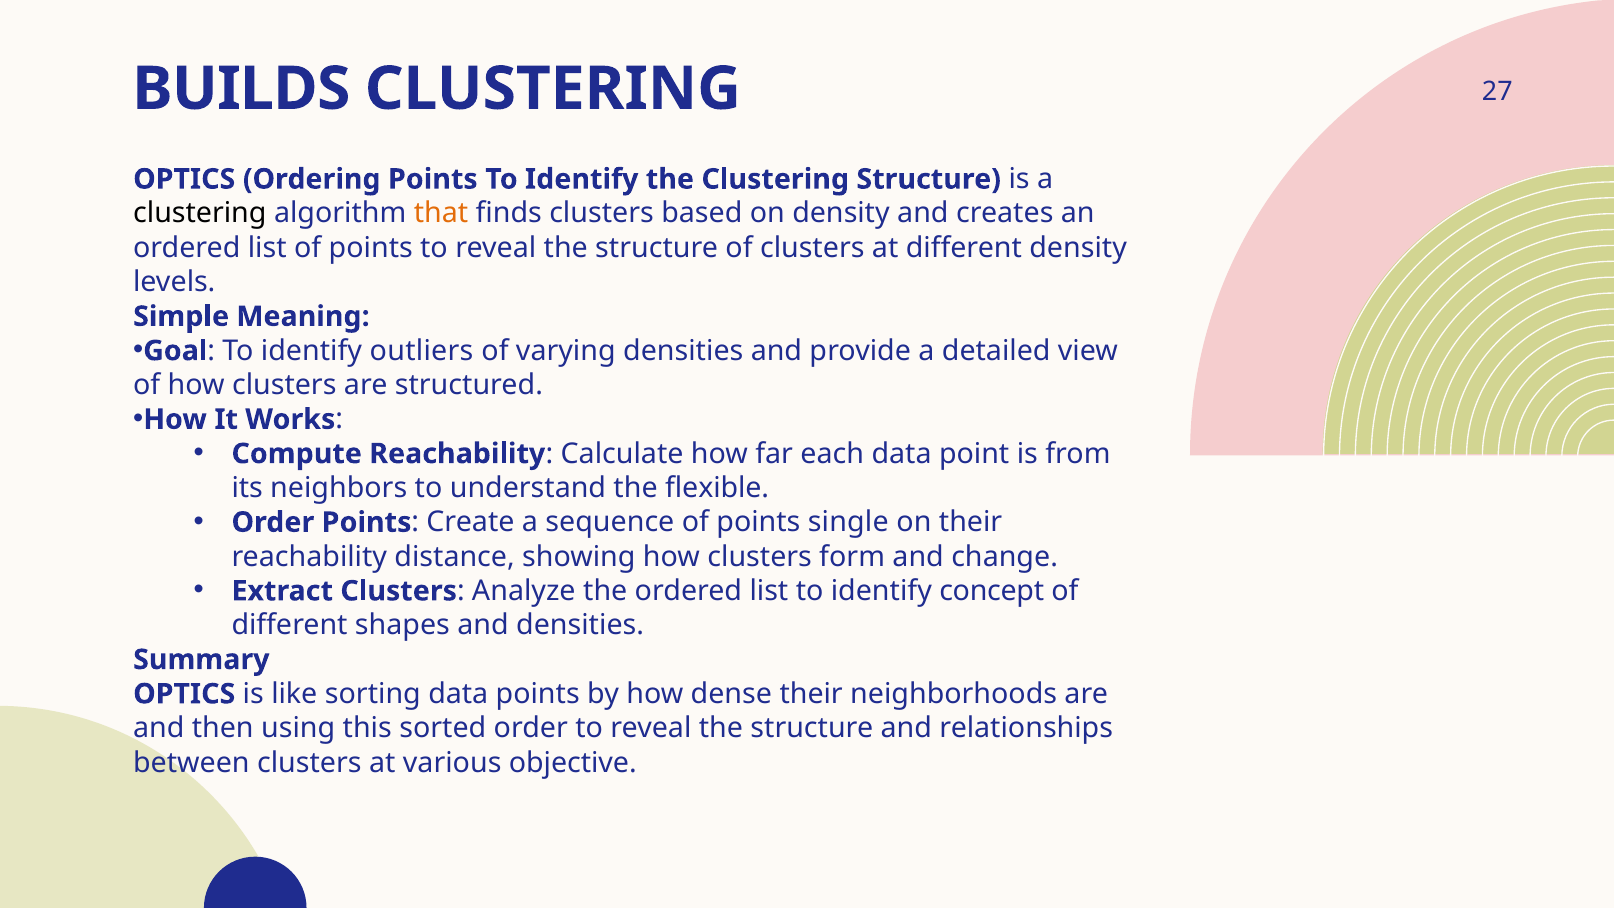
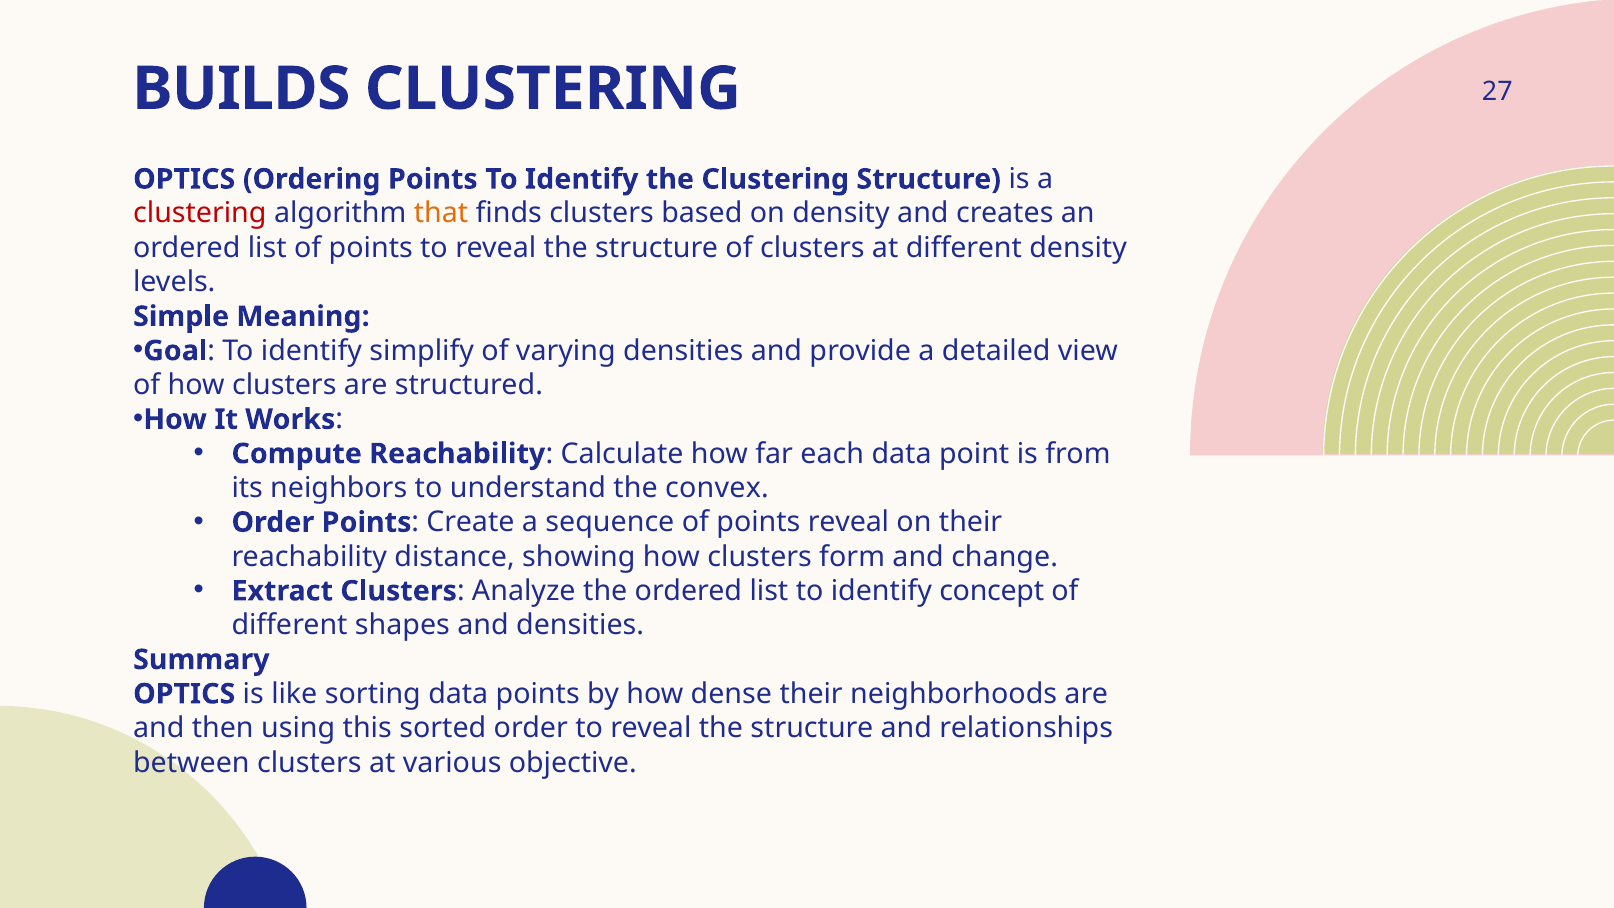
clustering at (200, 214) colour: black -> red
outliers: outliers -> simplify
flexible: flexible -> convex
points single: single -> reveal
